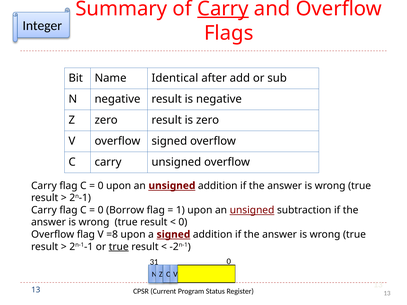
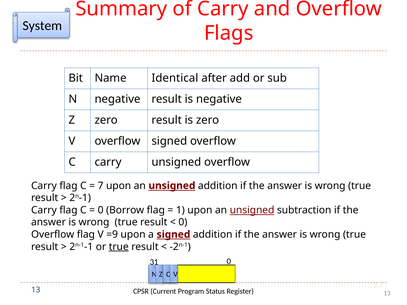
Carry at (223, 9) underline: present -> none
Integer: Integer -> System
0 at (101, 186): 0 -> 7
=8: =8 -> =9
